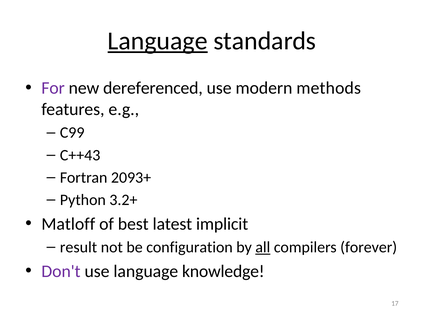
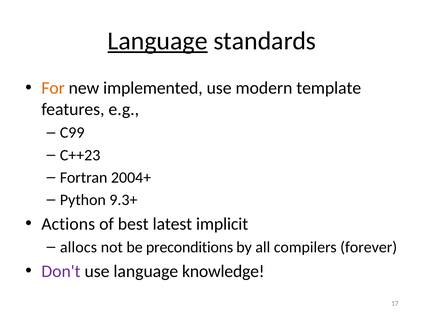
For colour: purple -> orange
dereferenced: dereferenced -> implemented
methods: methods -> template
C++43: C++43 -> C++23
2093+: 2093+ -> 2004+
3.2+: 3.2+ -> 9.3+
Matloff: Matloff -> Actions
result: result -> allocs
configuration: configuration -> preconditions
all underline: present -> none
